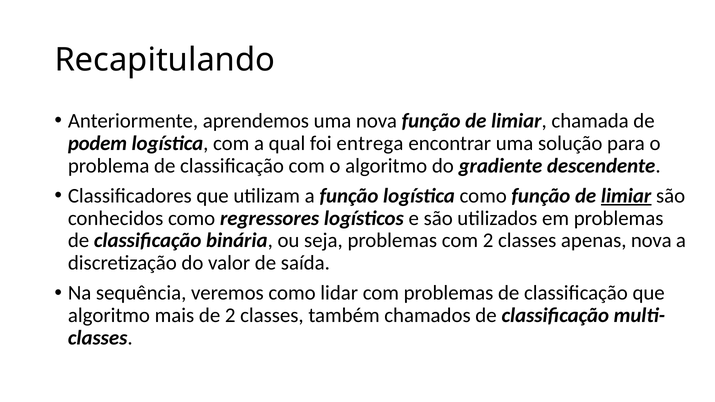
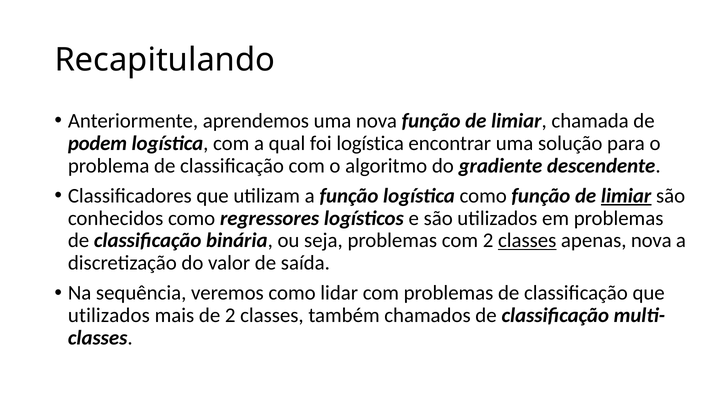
foi entrega: entrega -> logística
classes at (527, 241) underline: none -> present
algoritmo at (109, 316): algoritmo -> utilizados
